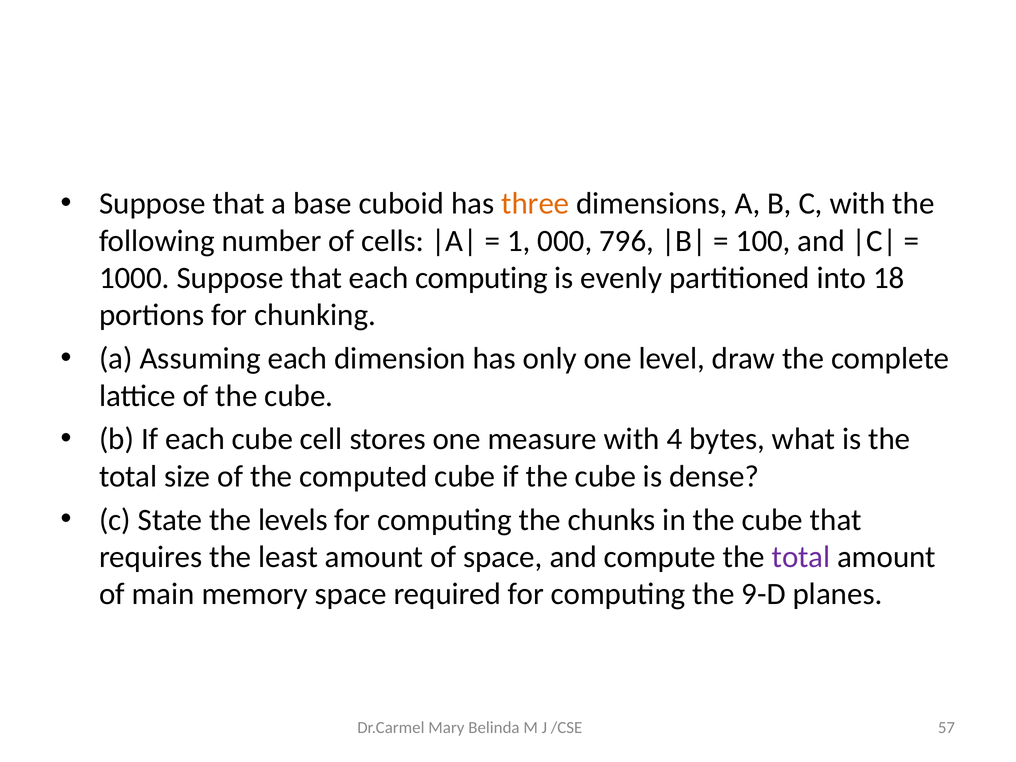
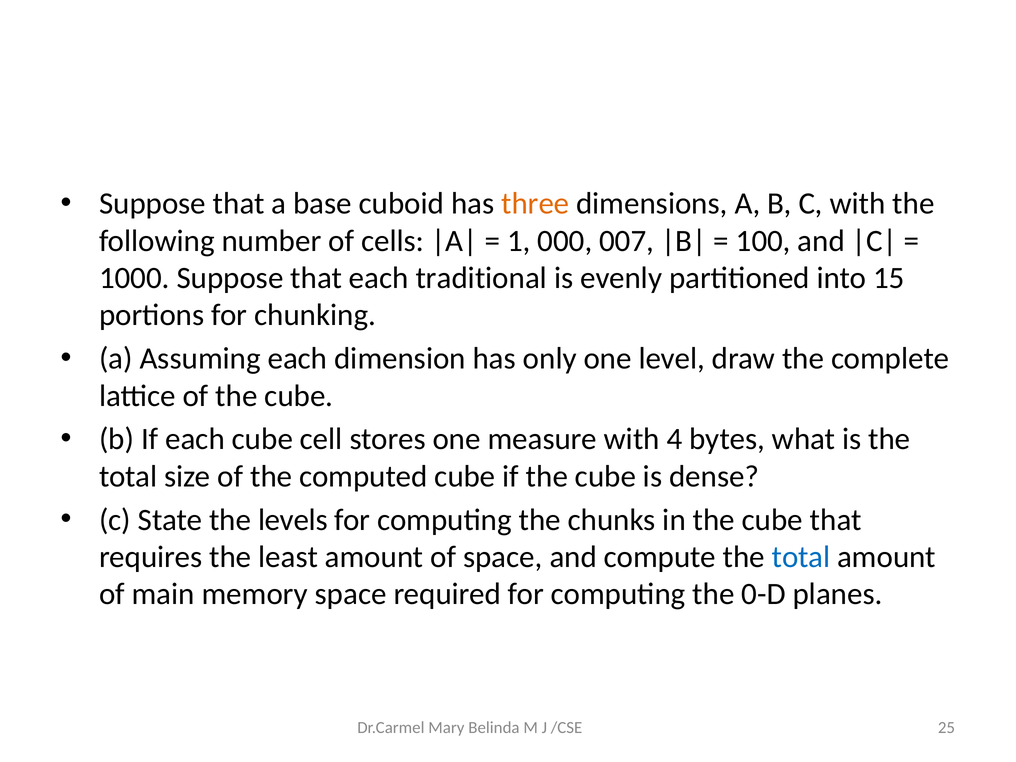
796: 796 -> 007
each computing: computing -> traditional
18: 18 -> 15
total at (801, 557) colour: purple -> blue
9-D: 9-D -> 0-D
57: 57 -> 25
